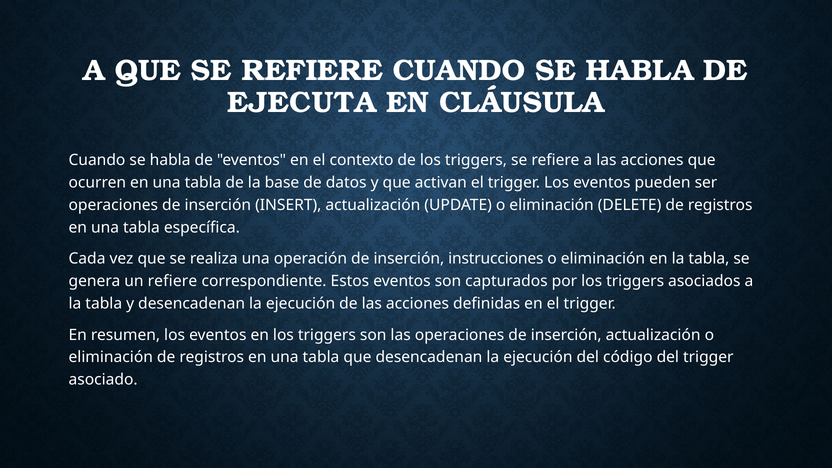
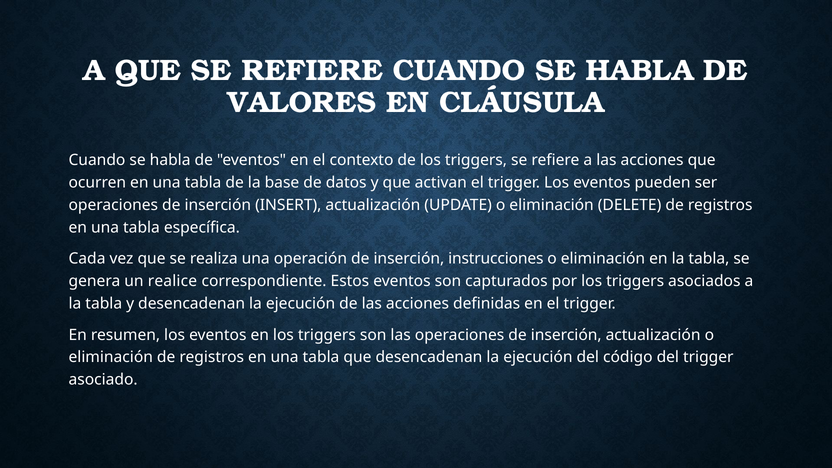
EJECUTA: EJECUTA -> VALORES
un refiere: refiere -> realice
